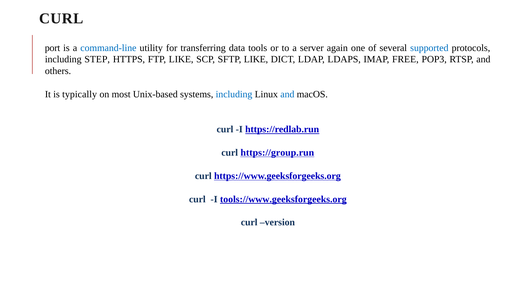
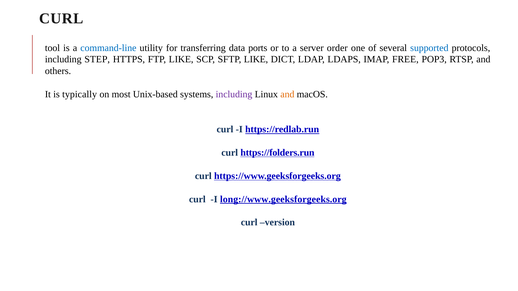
port: port -> tool
tools: tools -> ports
again: again -> order
including at (234, 95) colour: blue -> purple
and at (287, 95) colour: blue -> orange
https://group.run: https://group.run -> https://folders.run
tools://www.geeksforgeeks.org: tools://www.geeksforgeeks.org -> long://www.geeksforgeeks.org
